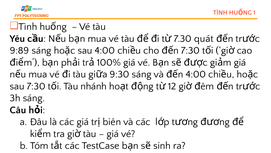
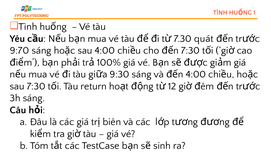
9:89: 9:89 -> 9:70
nhánh: nhánh -> return
